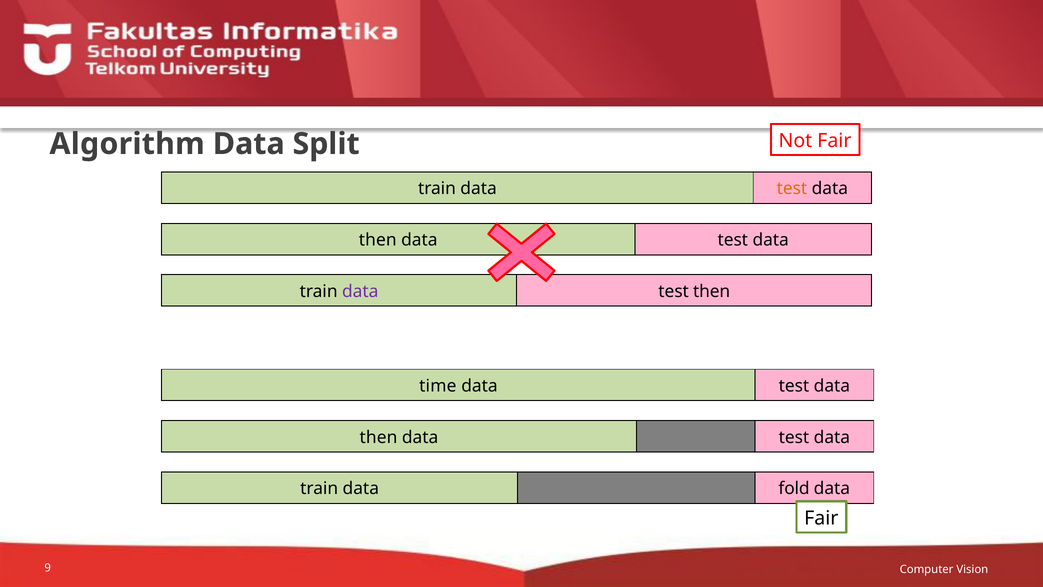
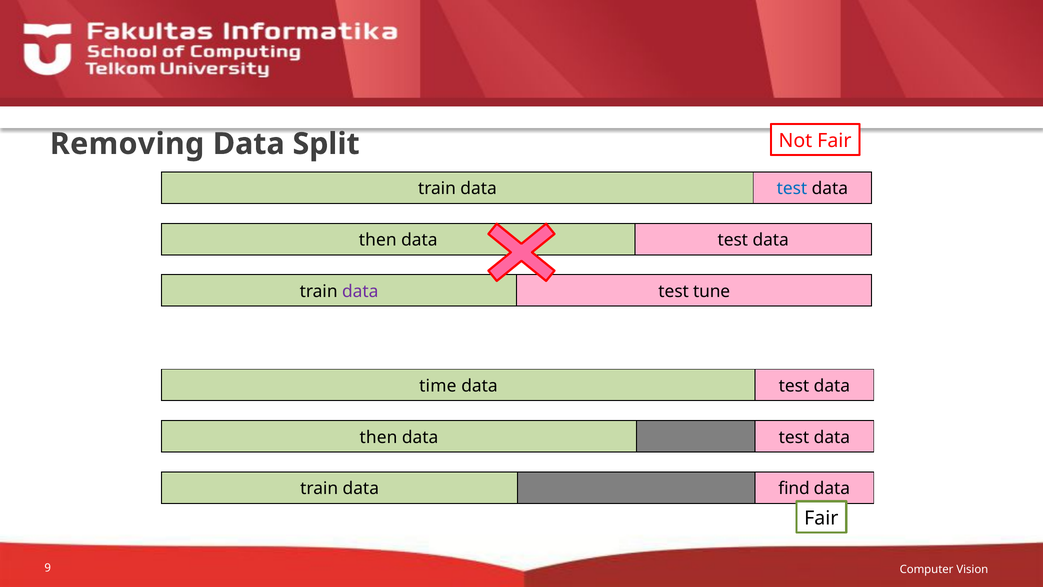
Algorithm: Algorithm -> Removing
test at (792, 189) colour: orange -> blue
test then: then -> tune
fold: fold -> find
